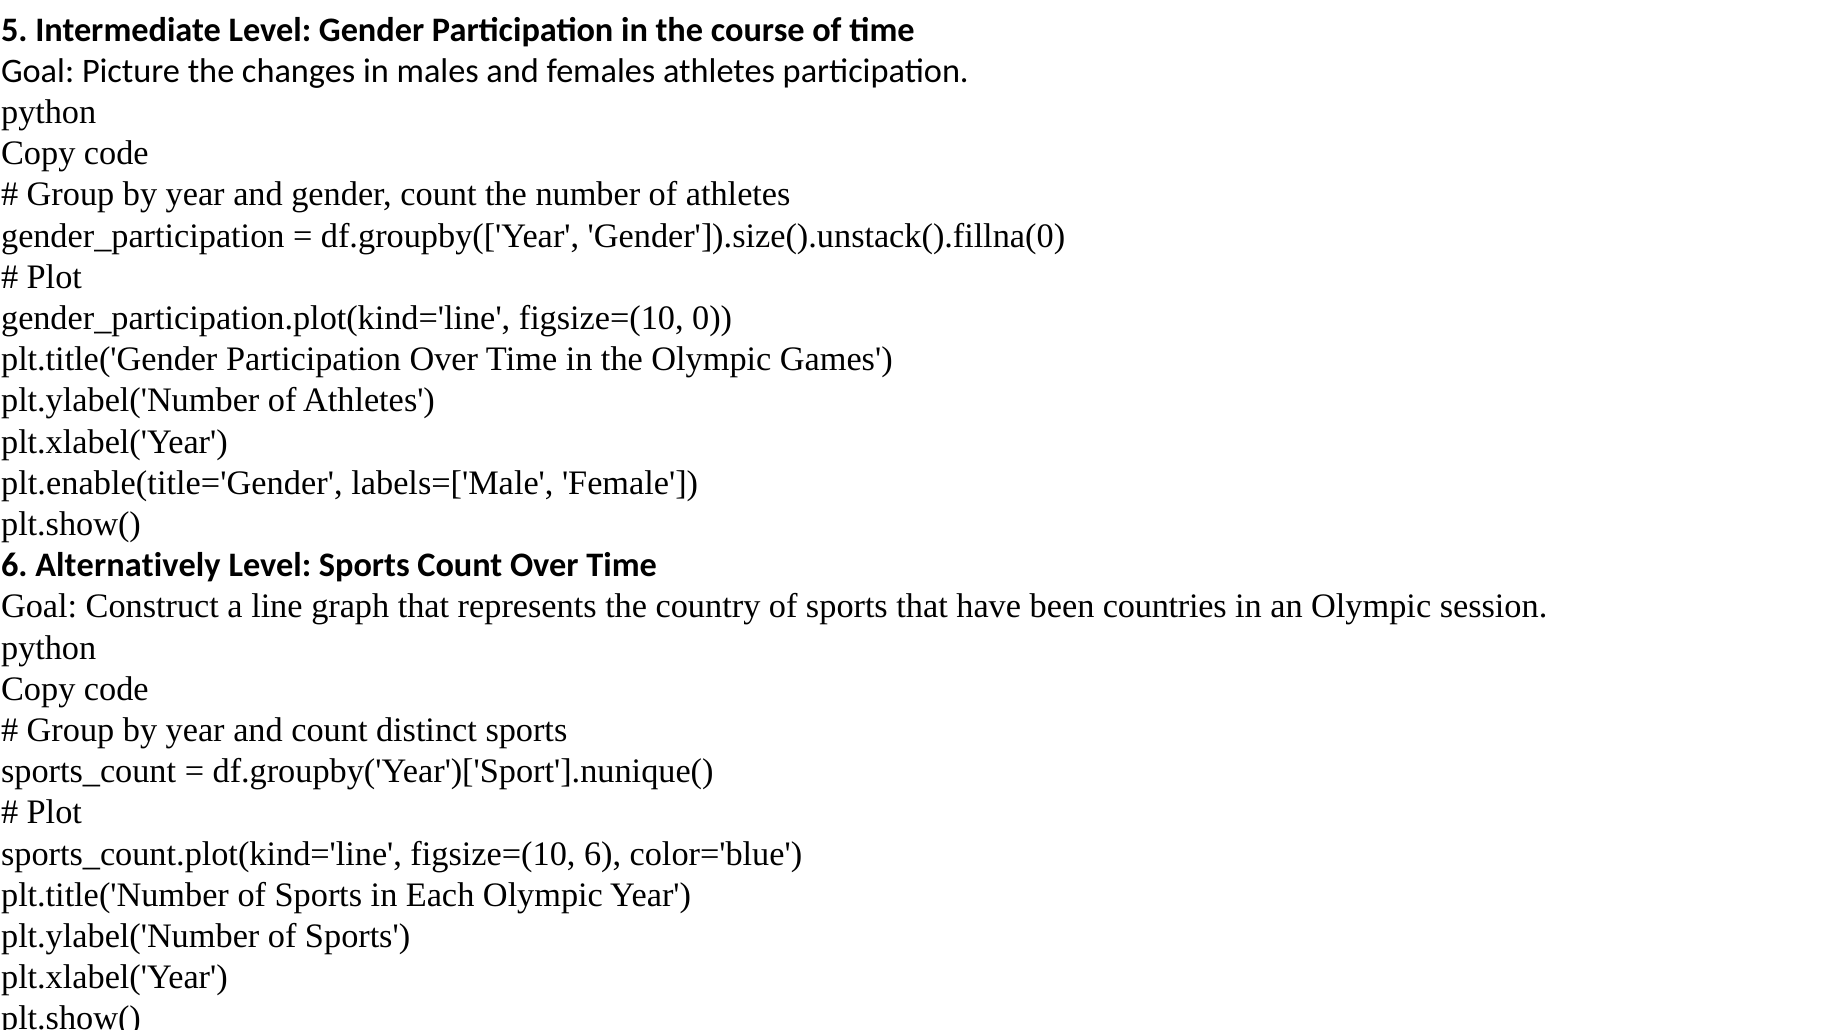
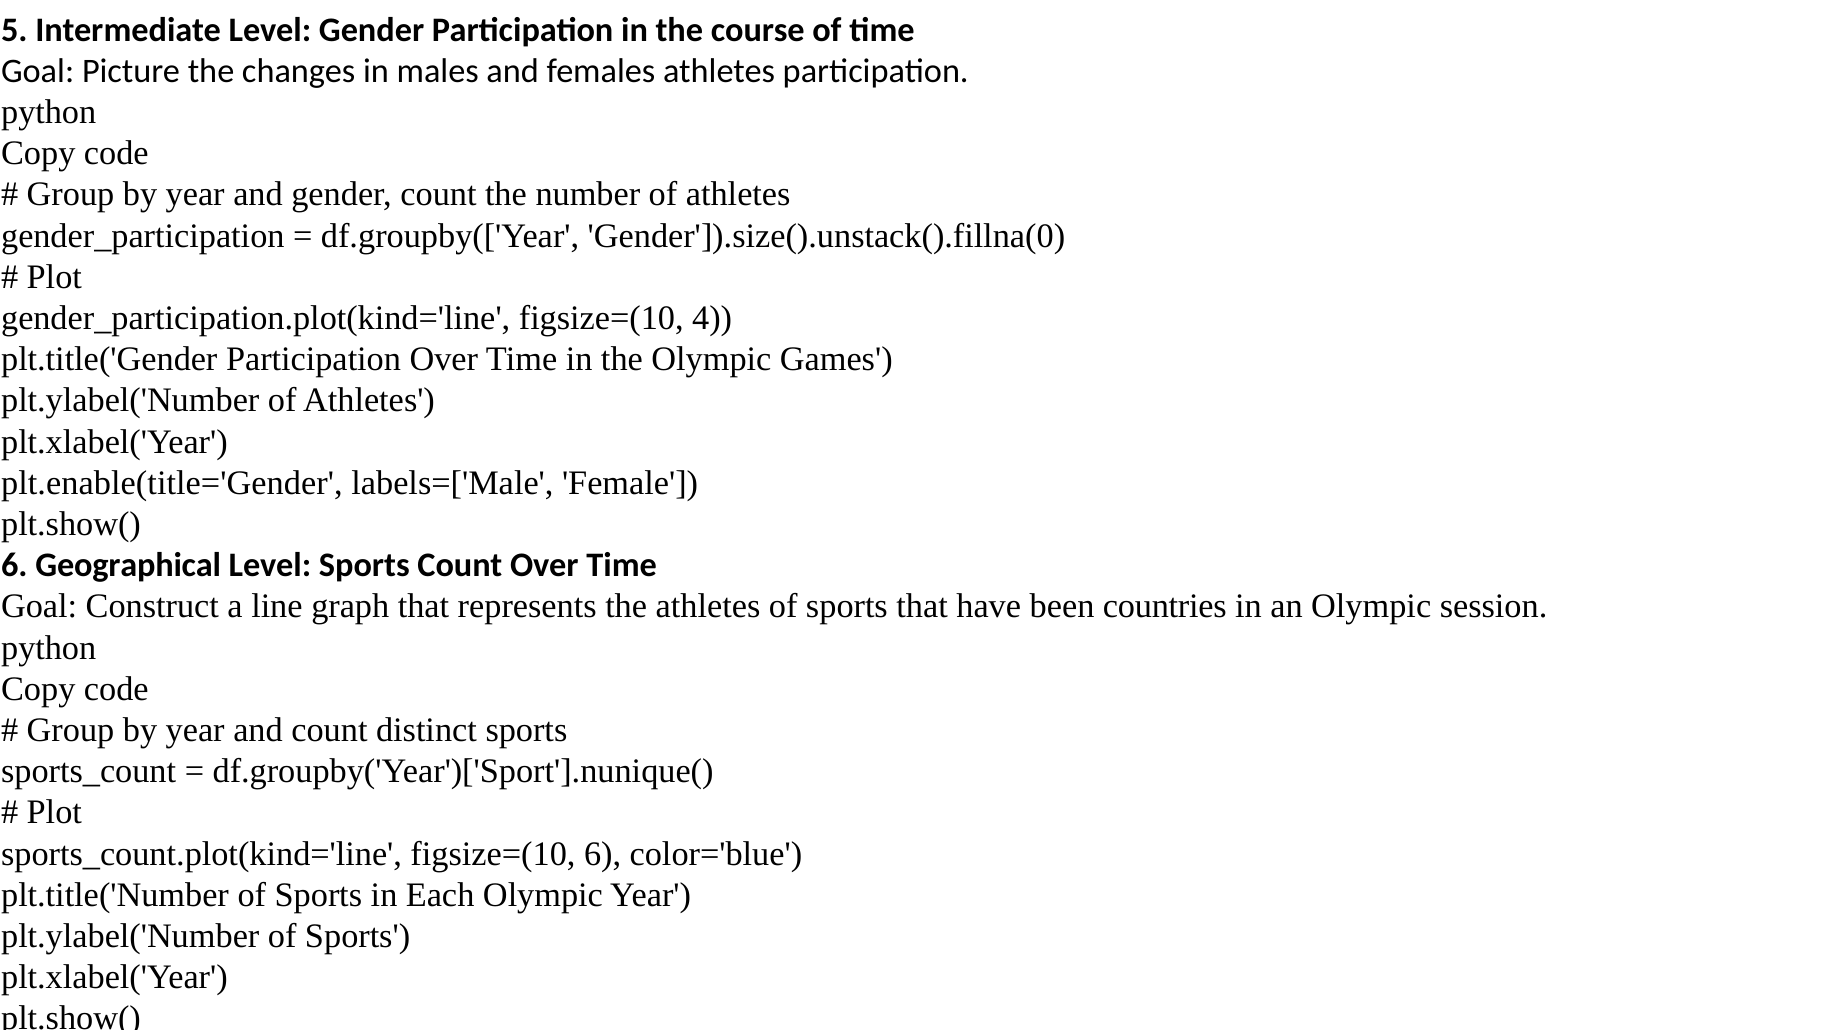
0: 0 -> 4
Alternatively: Alternatively -> Geographical
the country: country -> athletes
